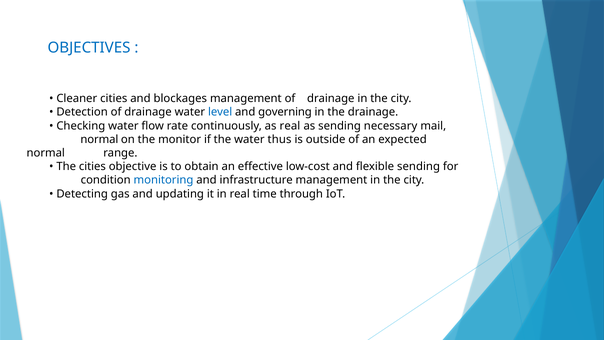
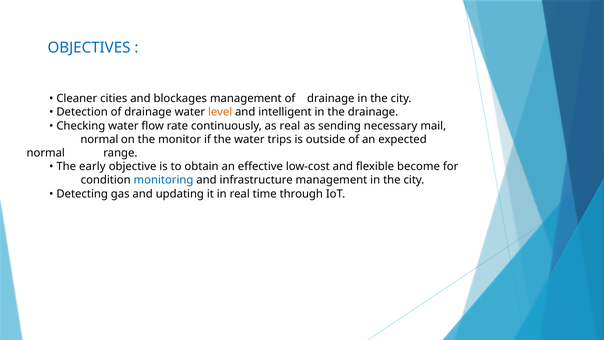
level colour: blue -> orange
governing: governing -> intelligent
thus: thus -> trips
The cities: cities -> early
flexible sending: sending -> become
